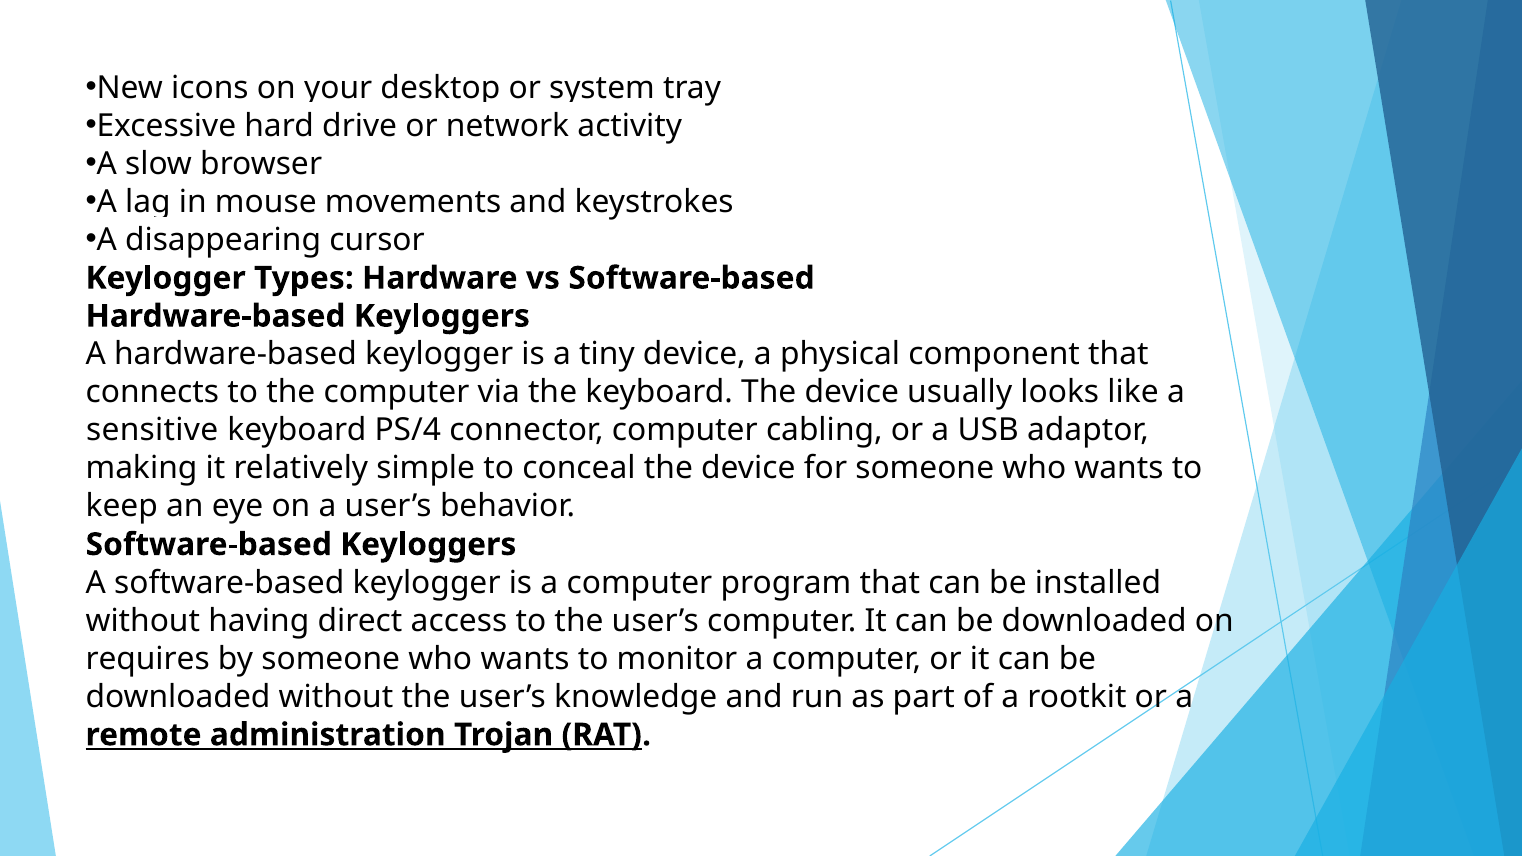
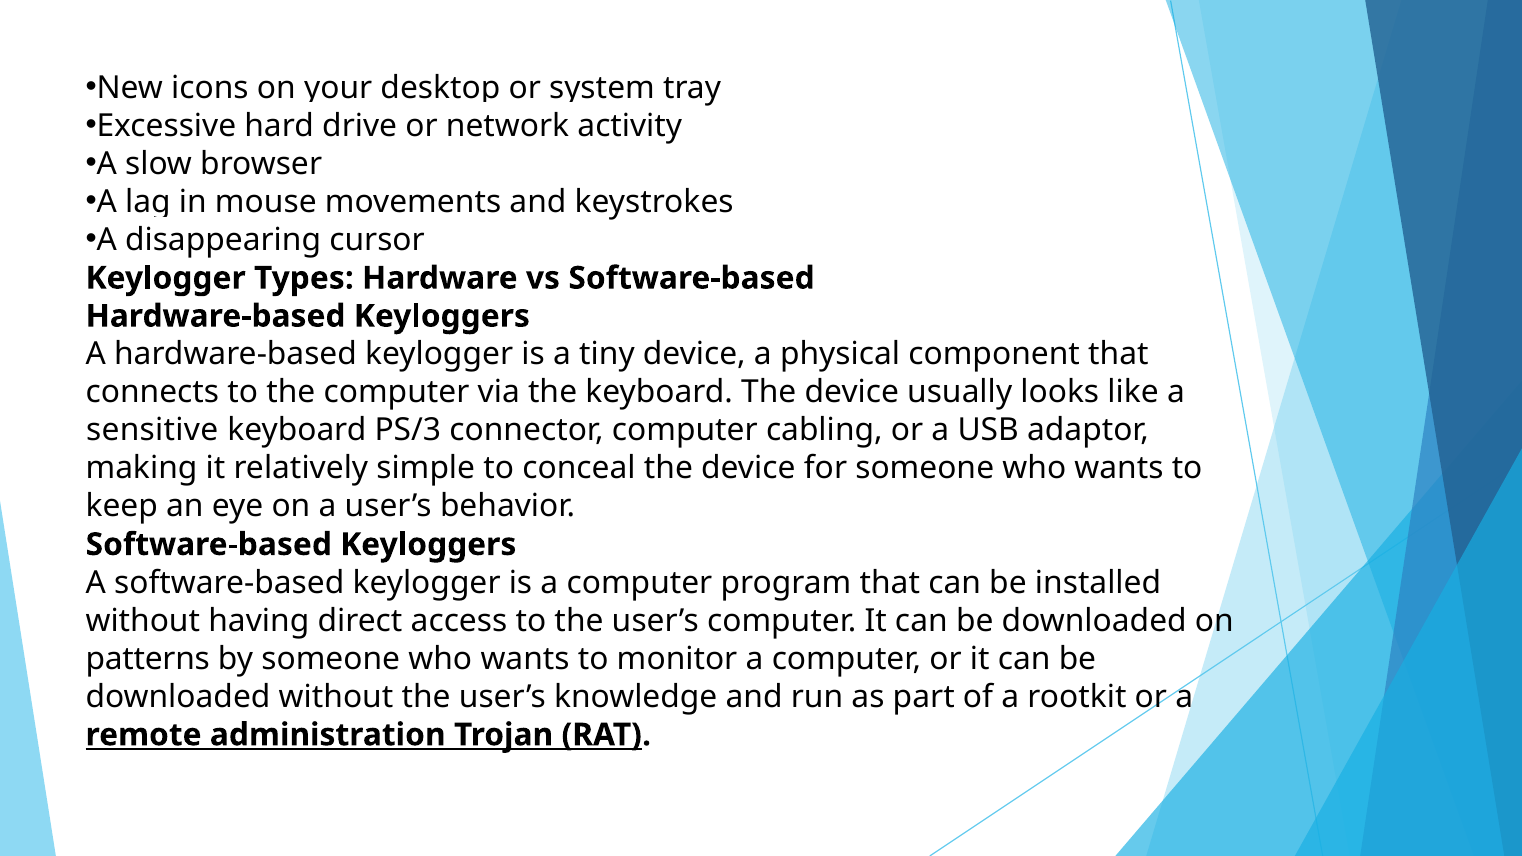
PS/4: PS/4 -> PS/3
requires: requires -> patterns
